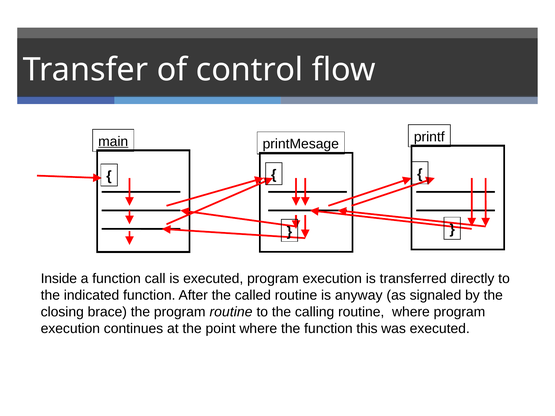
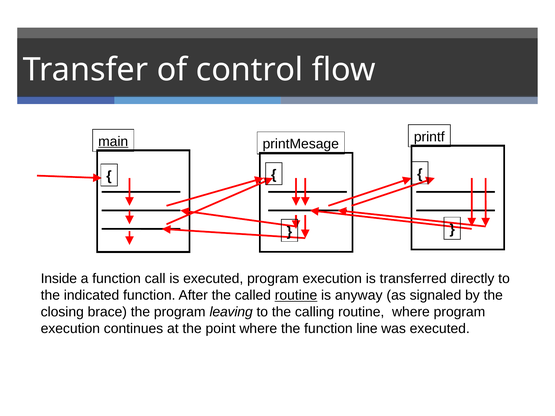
routine at (296, 296) underline: none -> present
program routine: routine -> leaving
this: this -> line
